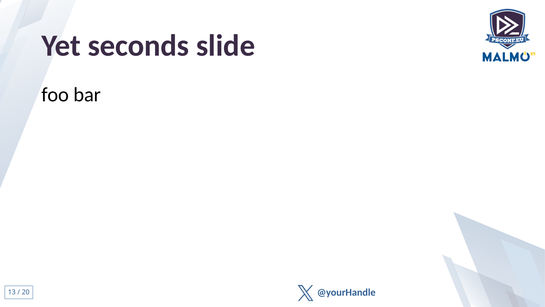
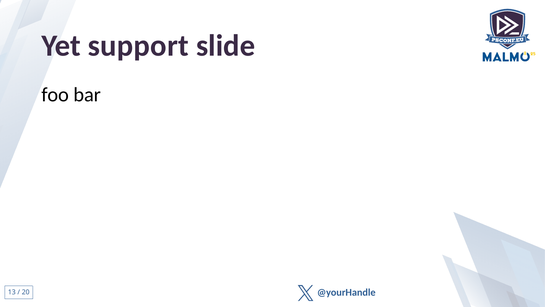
seconds: seconds -> support
